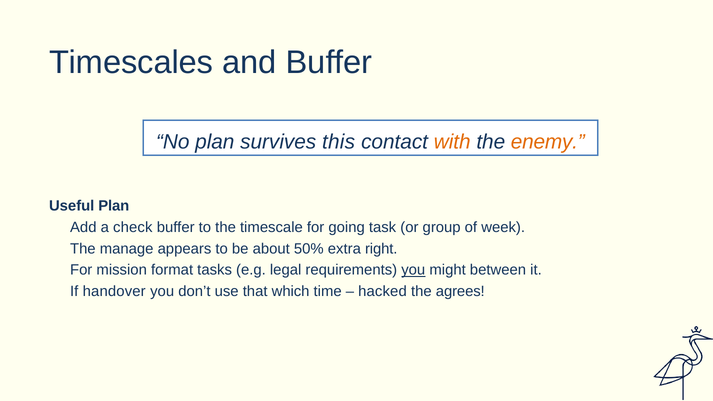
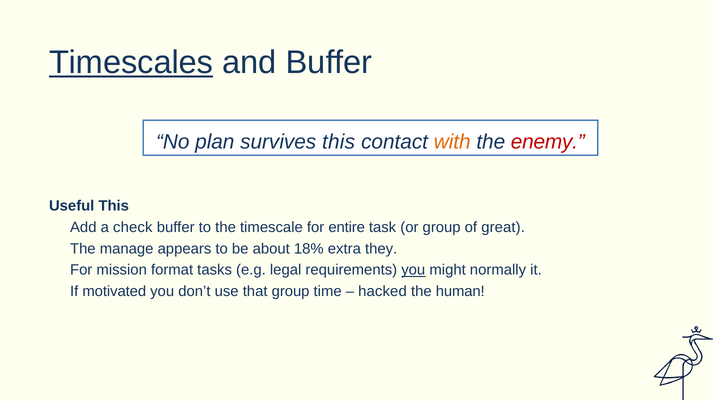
Timescales underline: none -> present
enemy colour: orange -> red
Useful Plan: Plan -> This
going: going -> entire
week: week -> great
50%: 50% -> 18%
right: right -> they
between: between -> normally
handover: handover -> motivated
that which: which -> group
agrees: agrees -> human
